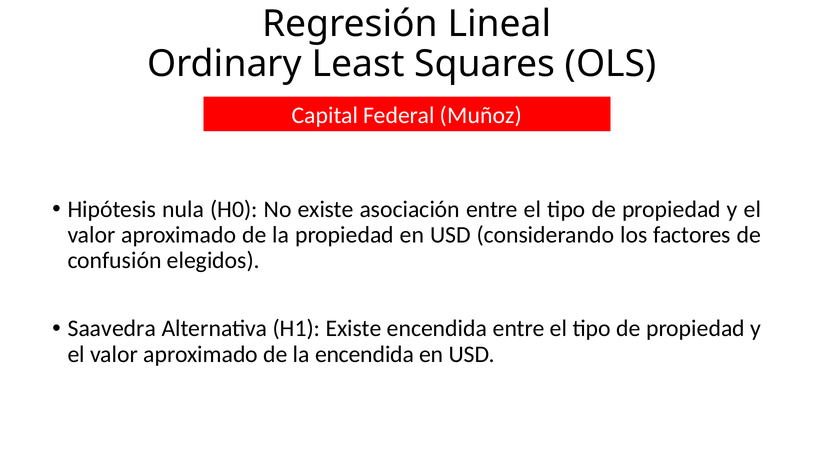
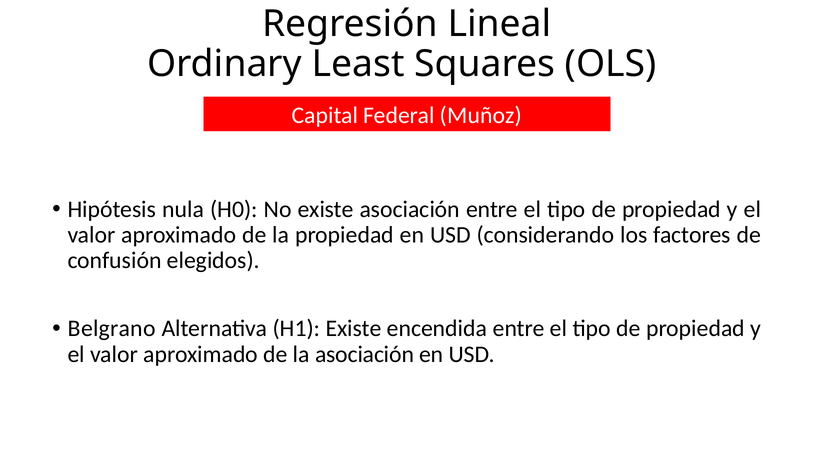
Saavedra: Saavedra -> Belgrano
la encendida: encendida -> asociación
